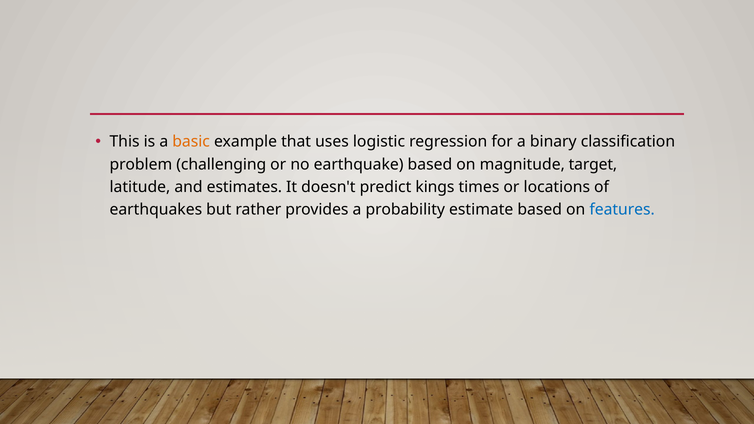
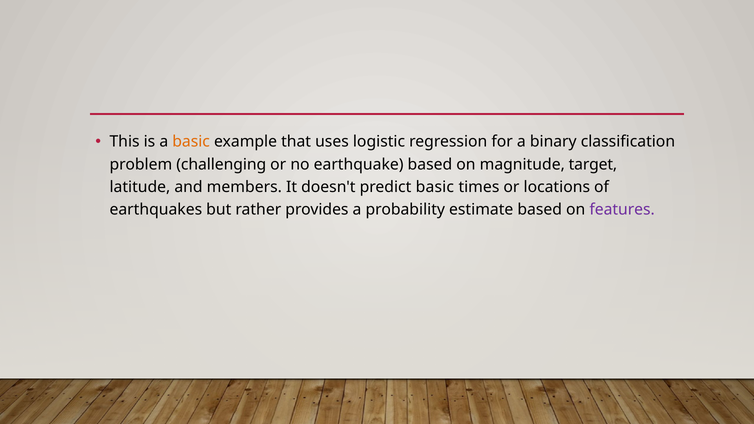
estimates: estimates -> members
predict kings: kings -> basic
features colour: blue -> purple
